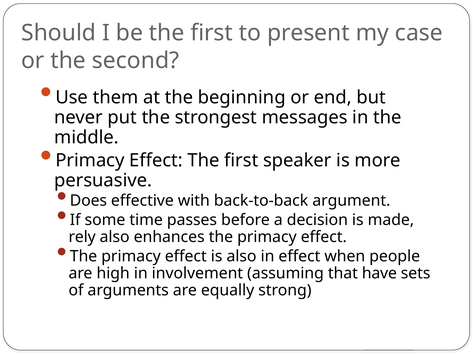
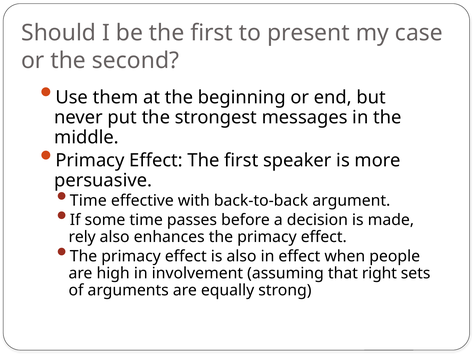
Does at (88, 201): Does -> Time
have: have -> right
